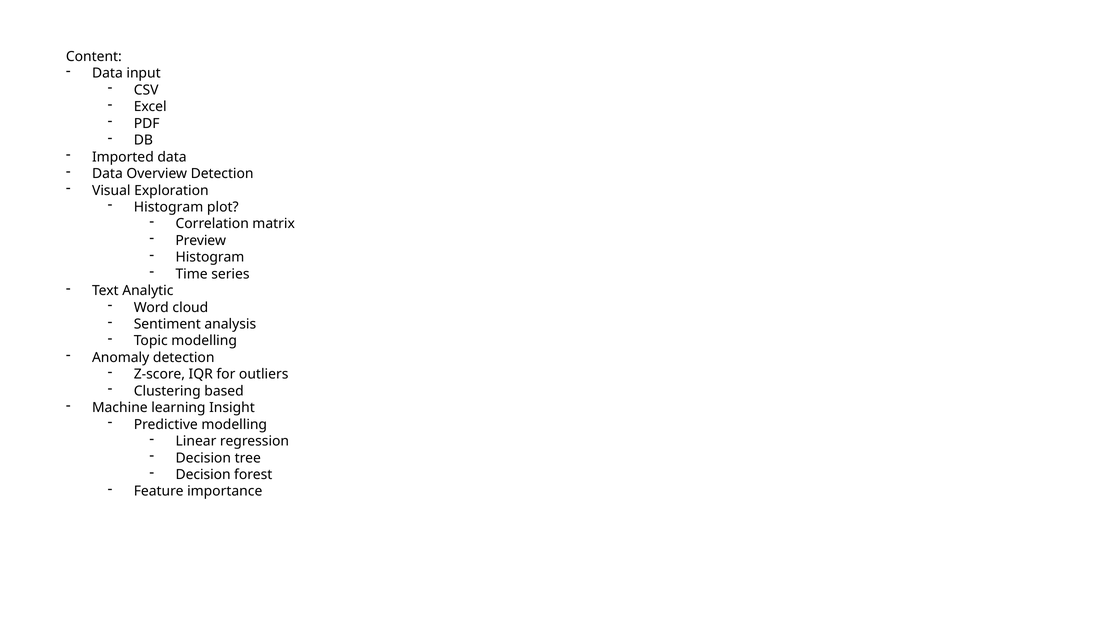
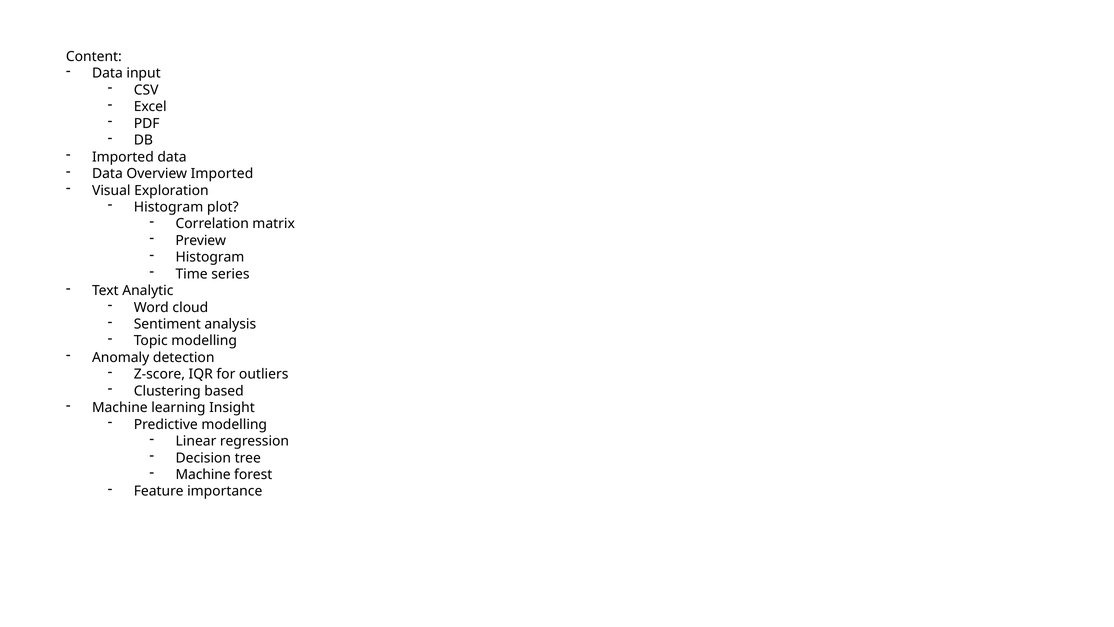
Overview Detection: Detection -> Imported
Decision at (203, 474): Decision -> Machine
